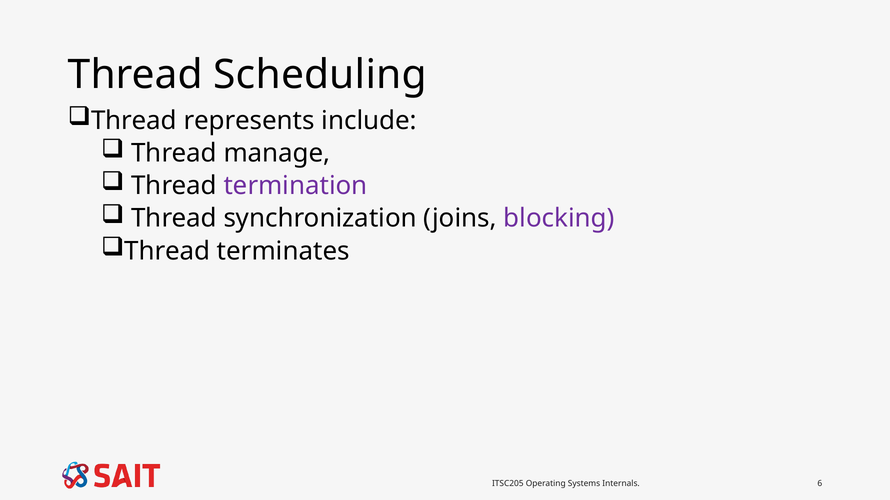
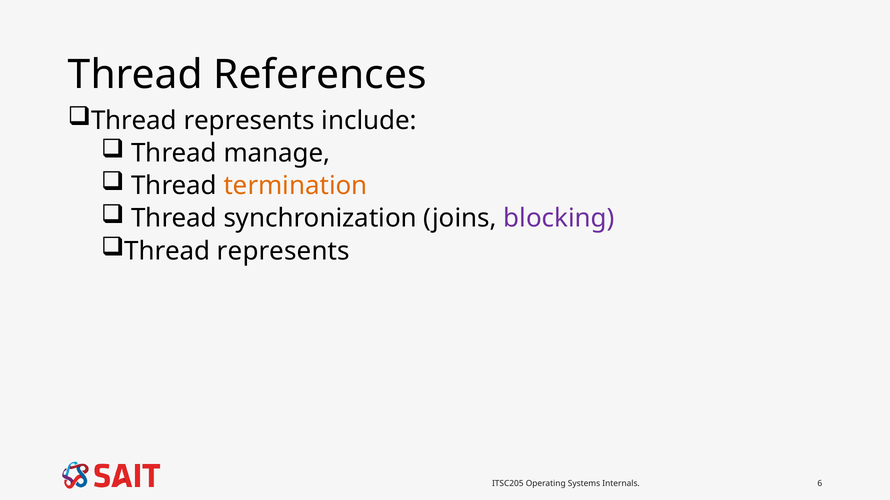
Scheduling: Scheduling -> References
termination colour: purple -> orange
terminates at (283, 251): terminates -> represents
